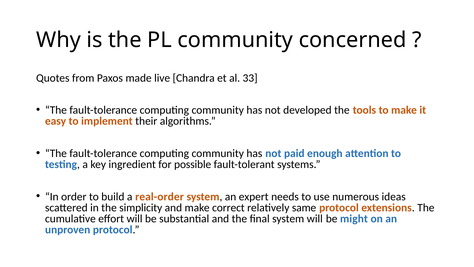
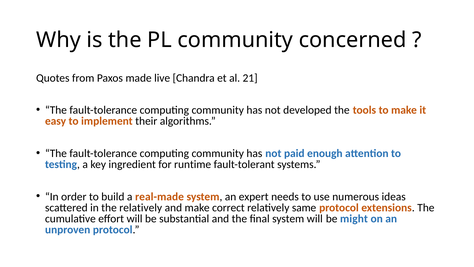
33: 33 -> 21
possible: possible -> runtime
real-order: real-order -> real-made
the simplicity: simplicity -> relatively
